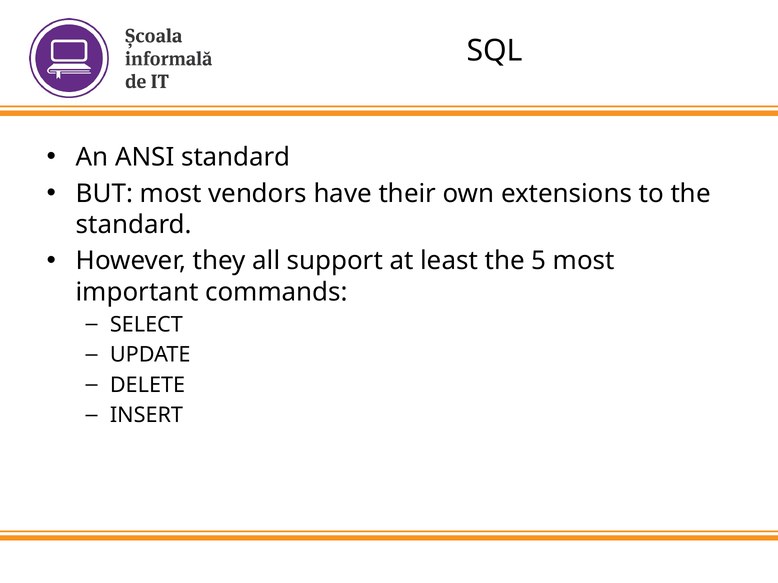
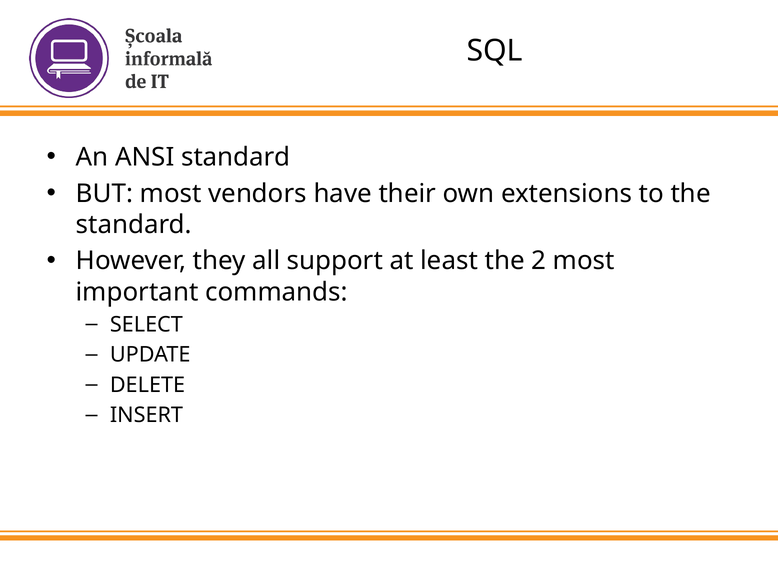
5: 5 -> 2
